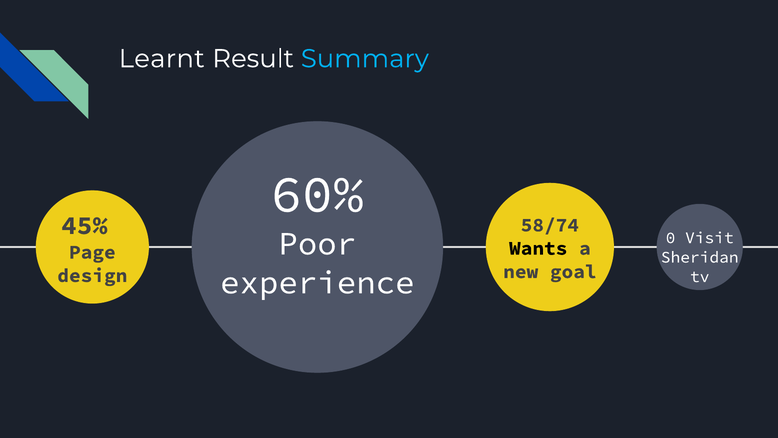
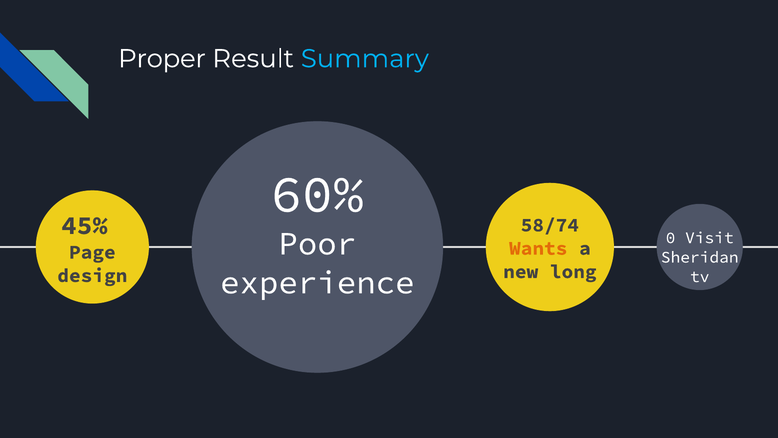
Learnt: Learnt -> Proper
Wants colour: black -> orange
goal: goal -> long
